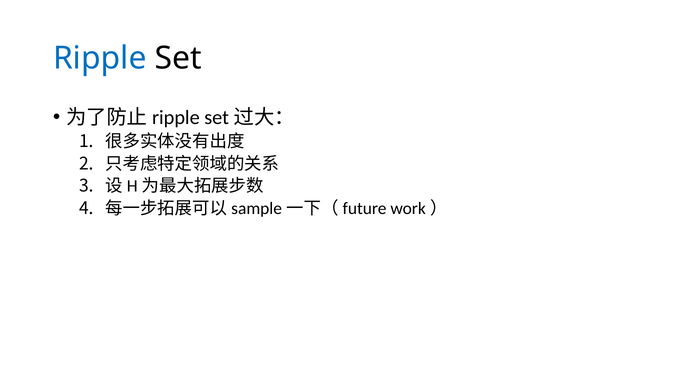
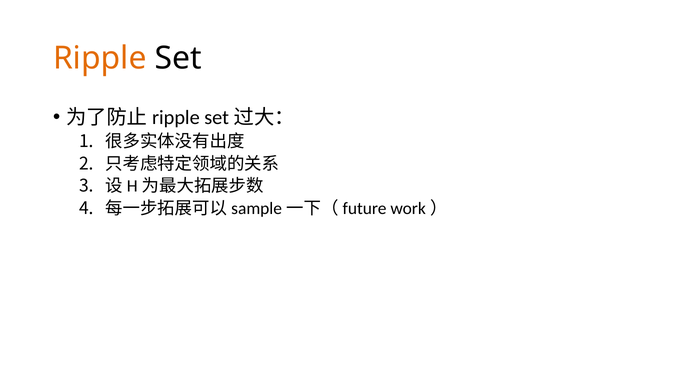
Ripple colour: blue -> orange
